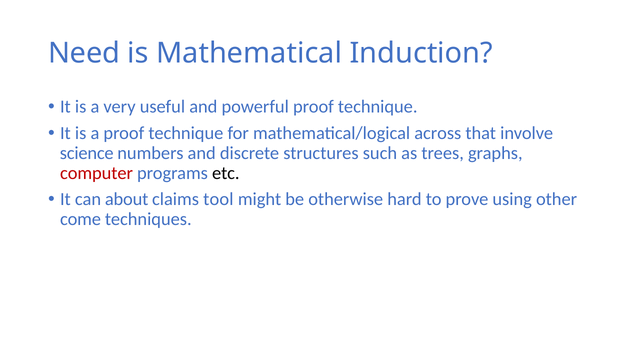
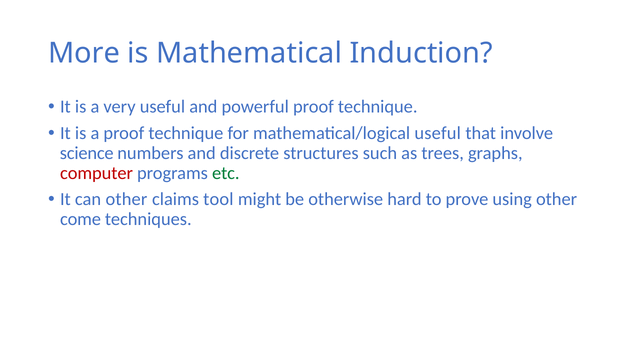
Need: Need -> More
mathematical/logical across: across -> useful
etc colour: black -> green
can about: about -> other
